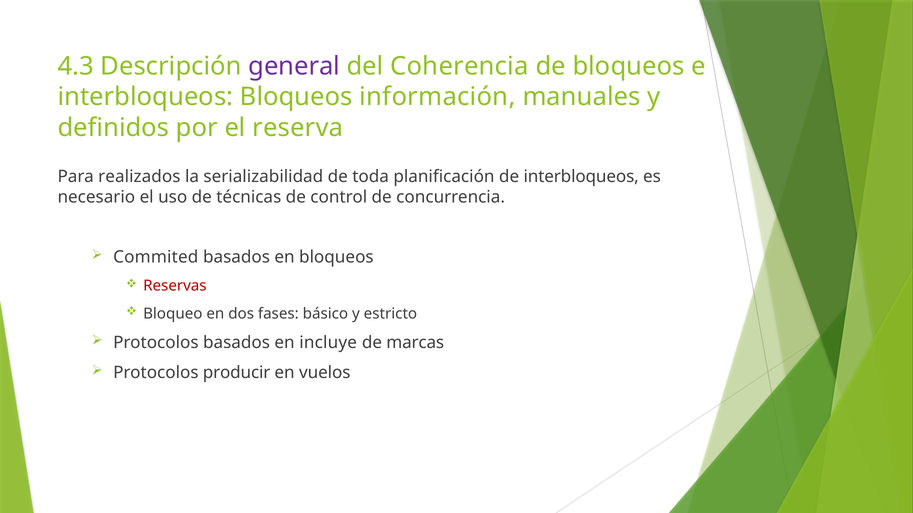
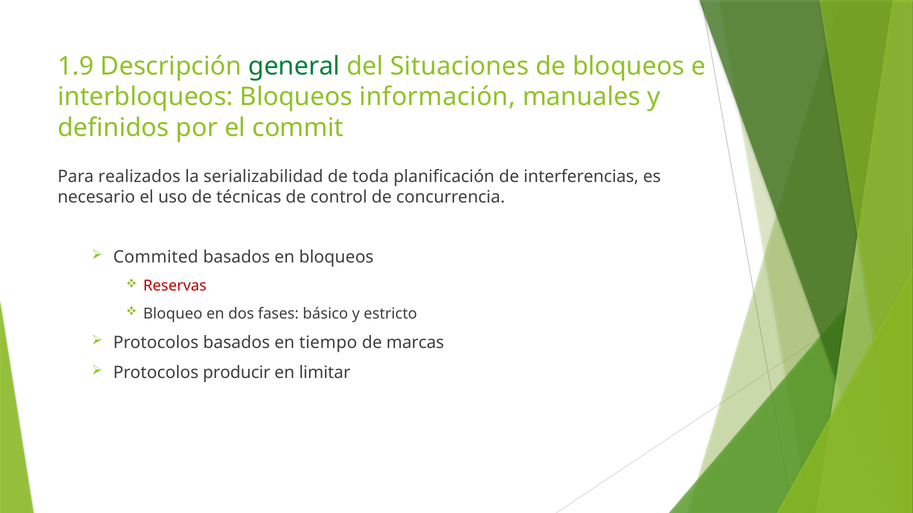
4.3: 4.3 -> 1.9
general colour: purple -> green
Coherencia: Coherencia -> Situaciones
reserva: reserva -> commit
de interbloqueos: interbloqueos -> interferencias
incluye: incluye -> tiempo
vuelos: vuelos -> limitar
